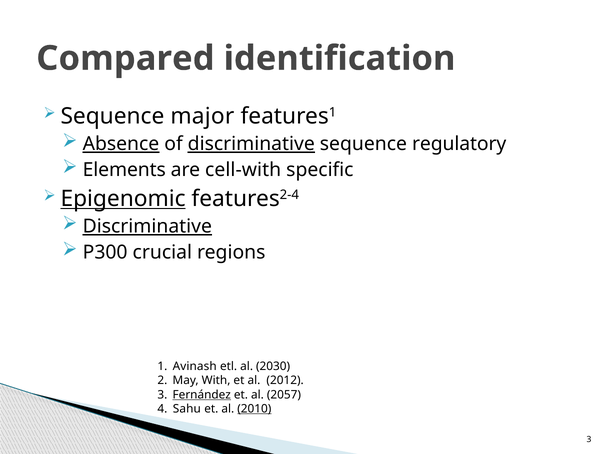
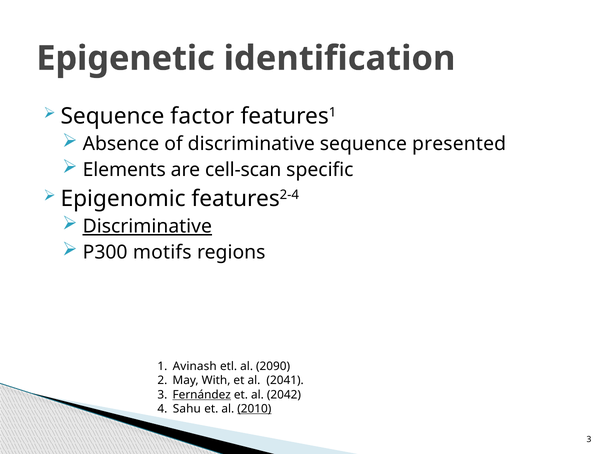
Compared: Compared -> Epigenetic
major: major -> factor
Absence underline: present -> none
discriminative at (251, 144) underline: present -> none
regulatory: regulatory -> presented
cell-with: cell-with -> cell-scan
Epigenomic underline: present -> none
crucial: crucial -> motifs
2030: 2030 -> 2090
2012: 2012 -> 2041
2057: 2057 -> 2042
